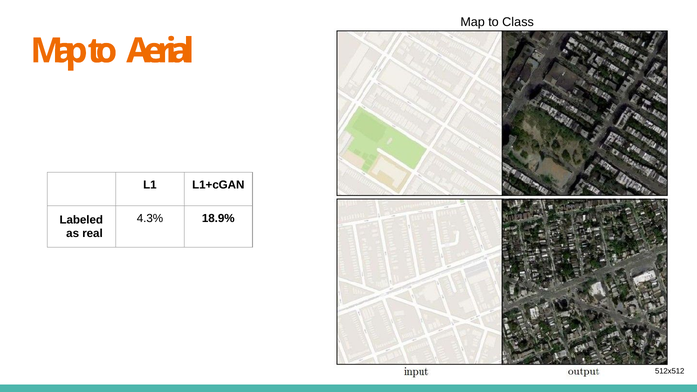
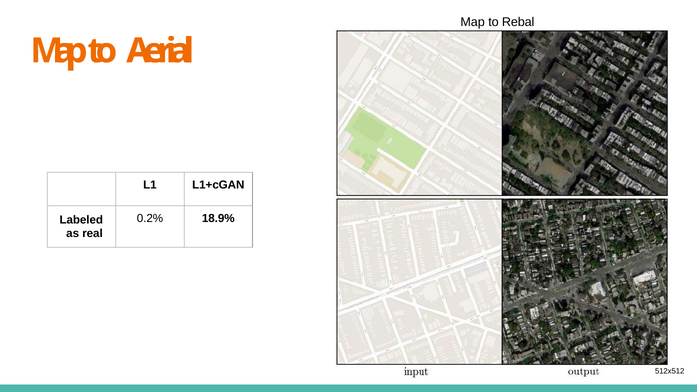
Class: Class -> Rebal
4.3%: 4.3% -> 0.2%
